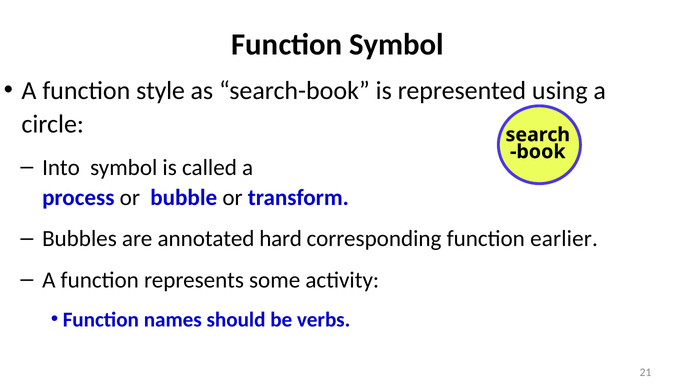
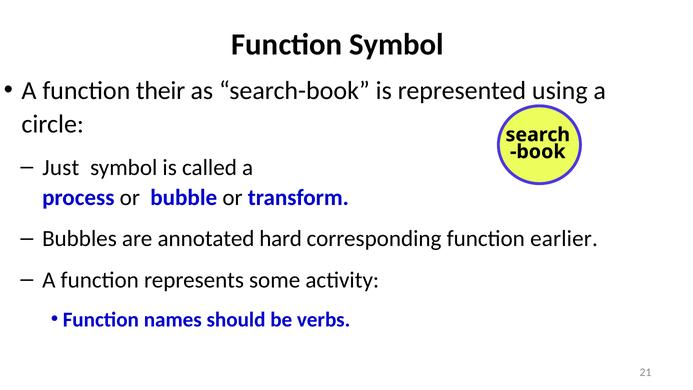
style: style -> their
Into: Into -> Just
